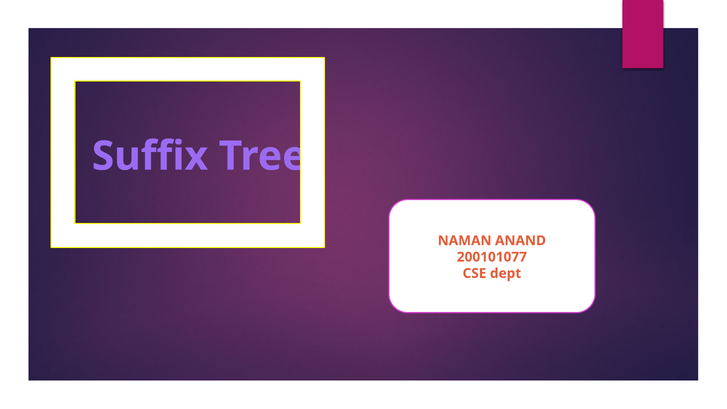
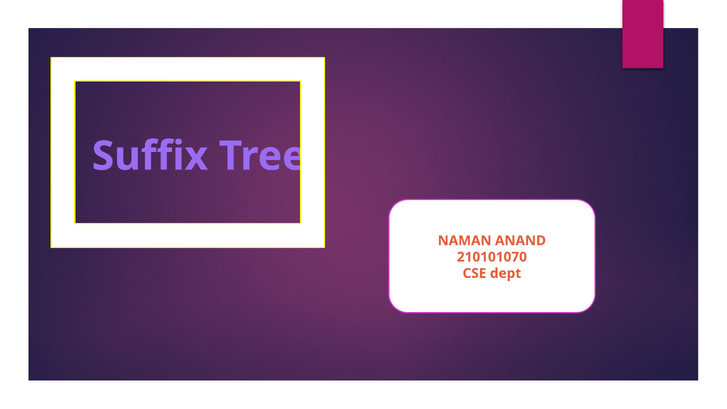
200101077: 200101077 -> 210101070
